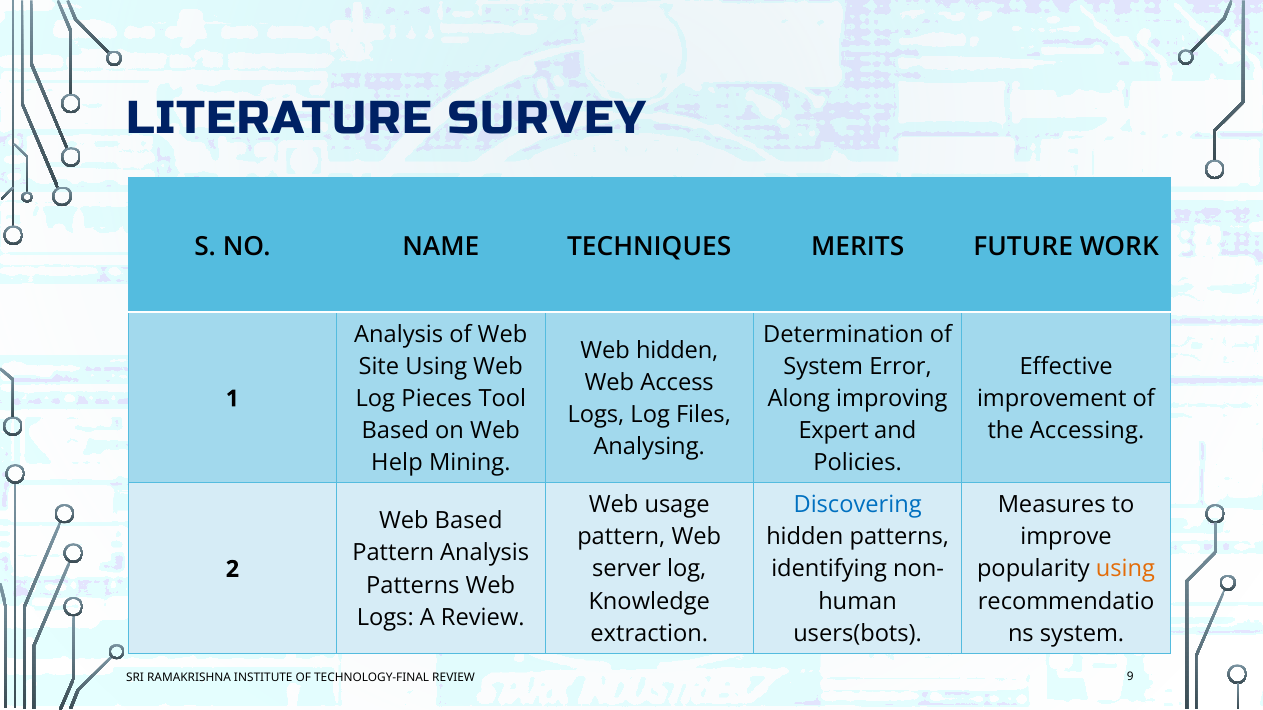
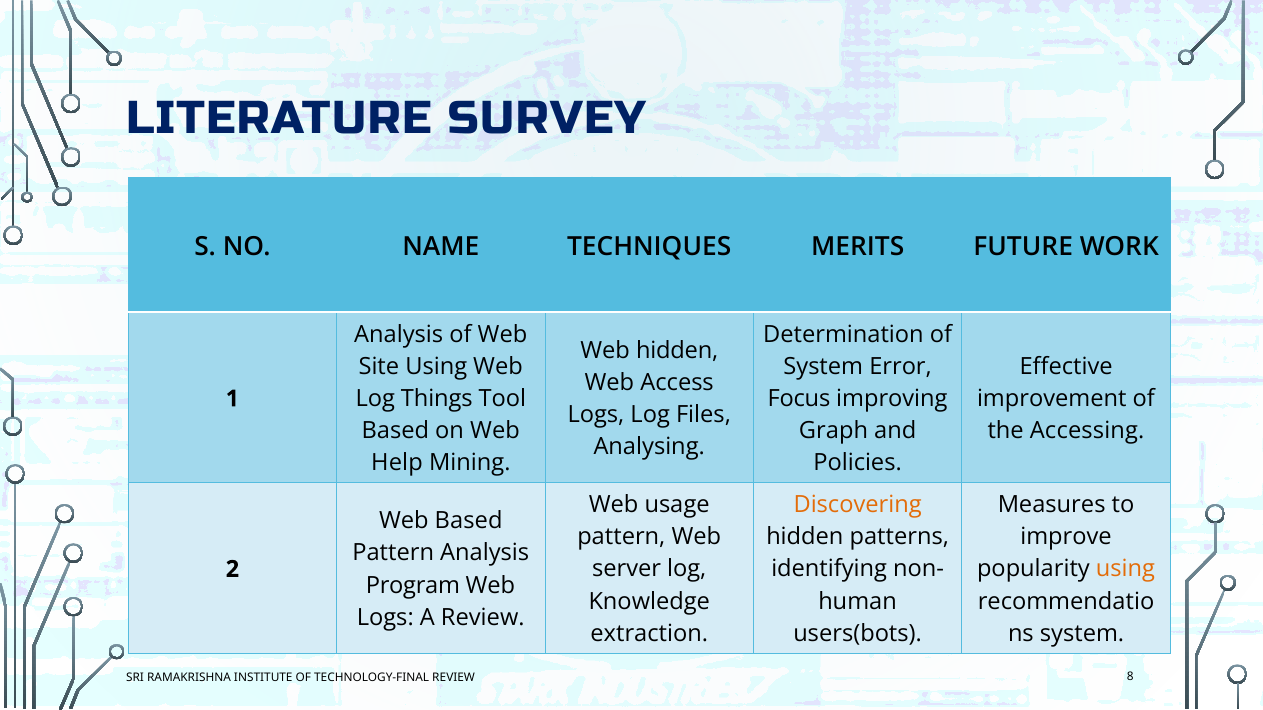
Pieces: Pieces -> Things
Along: Along -> Focus
Expert: Expert -> Graph
Discovering colour: blue -> orange
Patterns at (413, 586): Patterns -> Program
9: 9 -> 8
